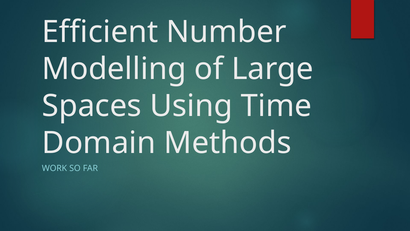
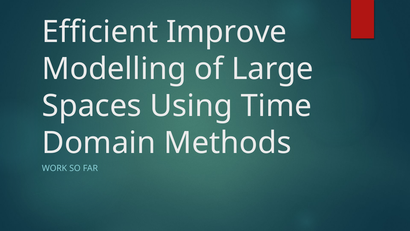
Number: Number -> Improve
